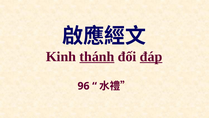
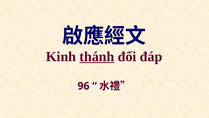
đáp underline: present -> none
